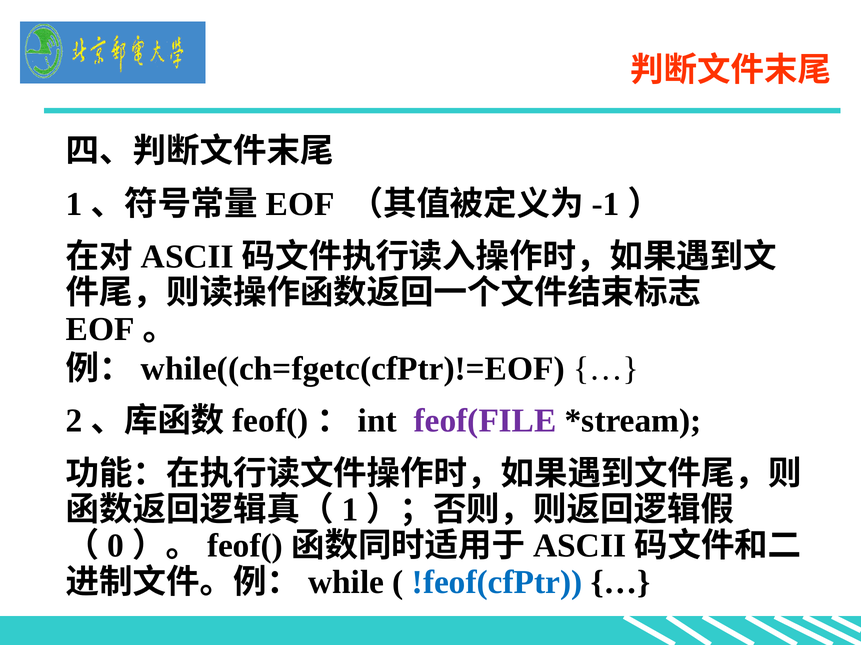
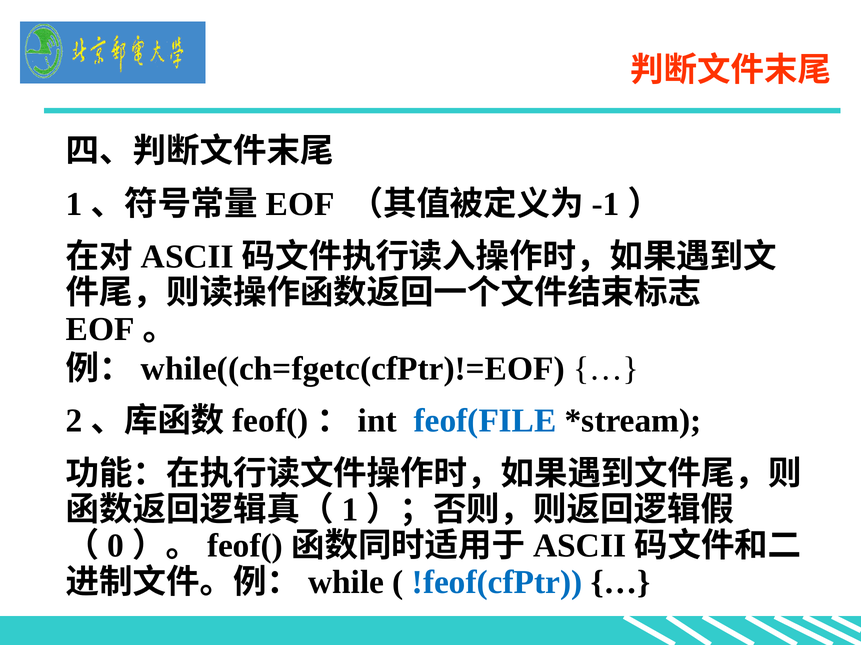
feof(FILE colour: purple -> blue
